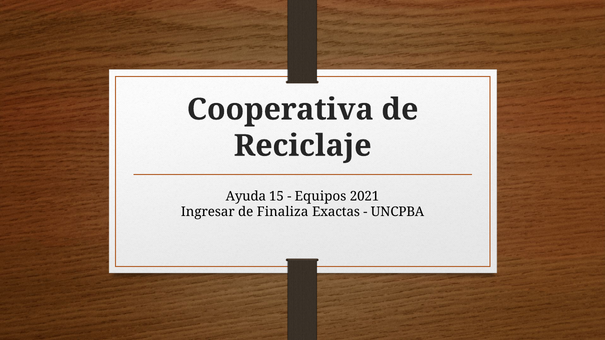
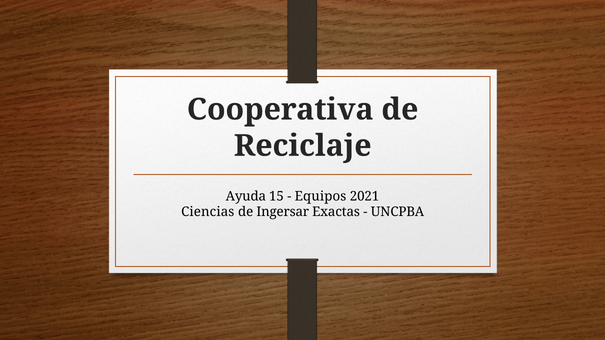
Ingresar: Ingresar -> Ciencias
Finaliza: Finaliza -> Ingersar
